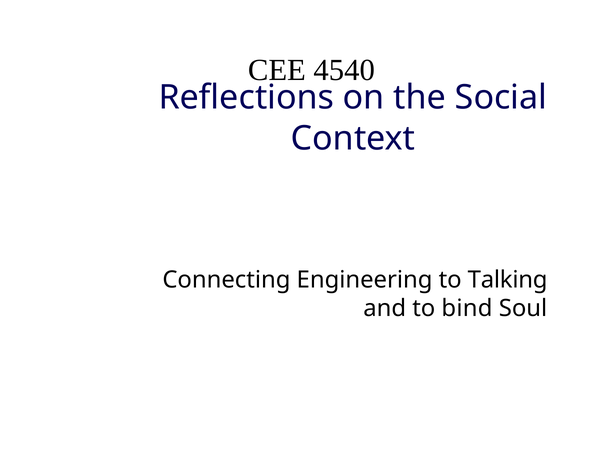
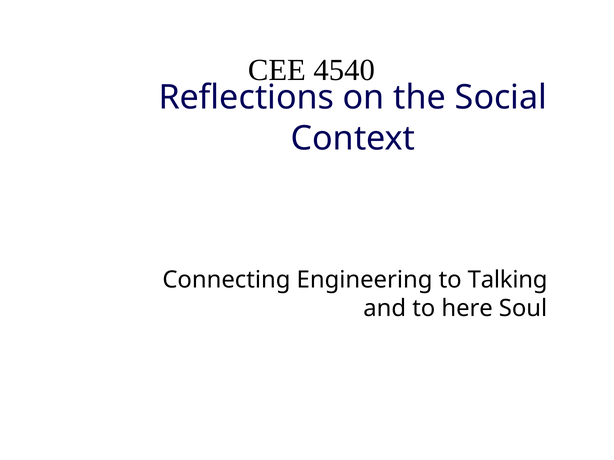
bind: bind -> here
